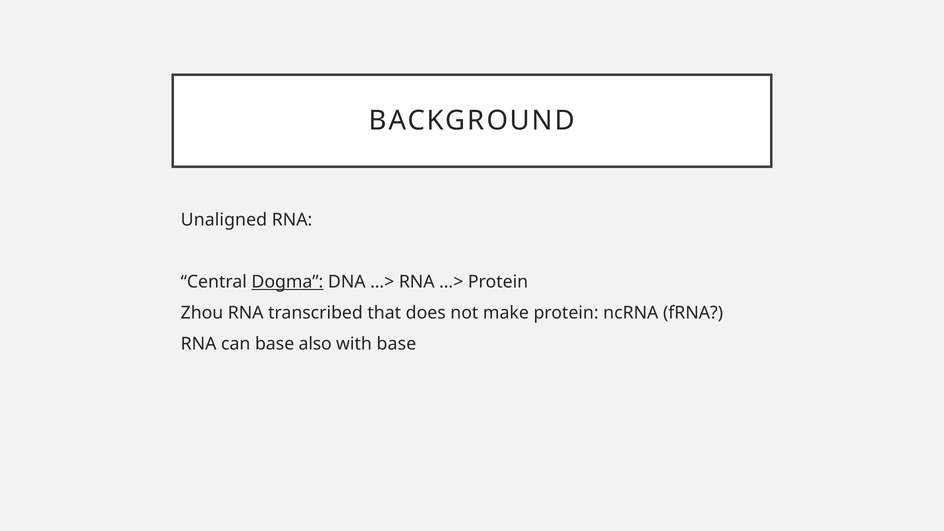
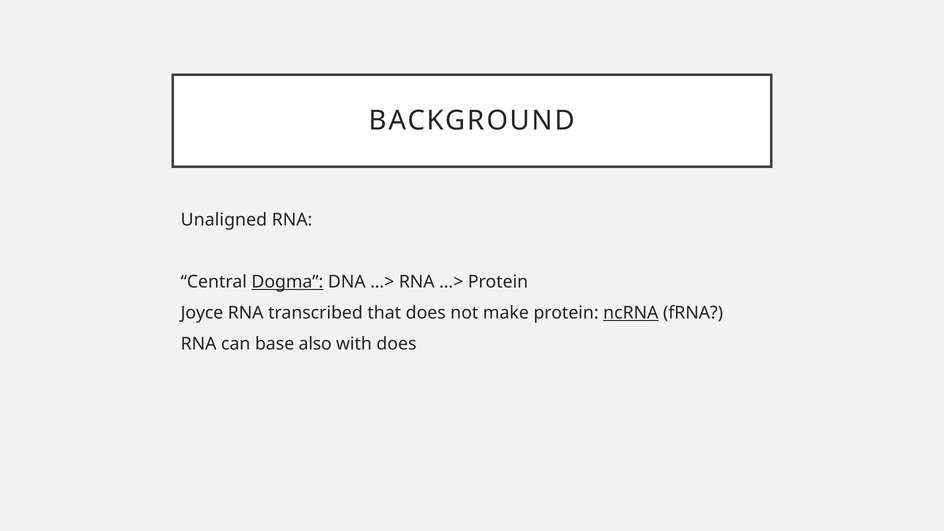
Zhou: Zhou -> Joyce
ncRNA underline: none -> present
with base: base -> does
